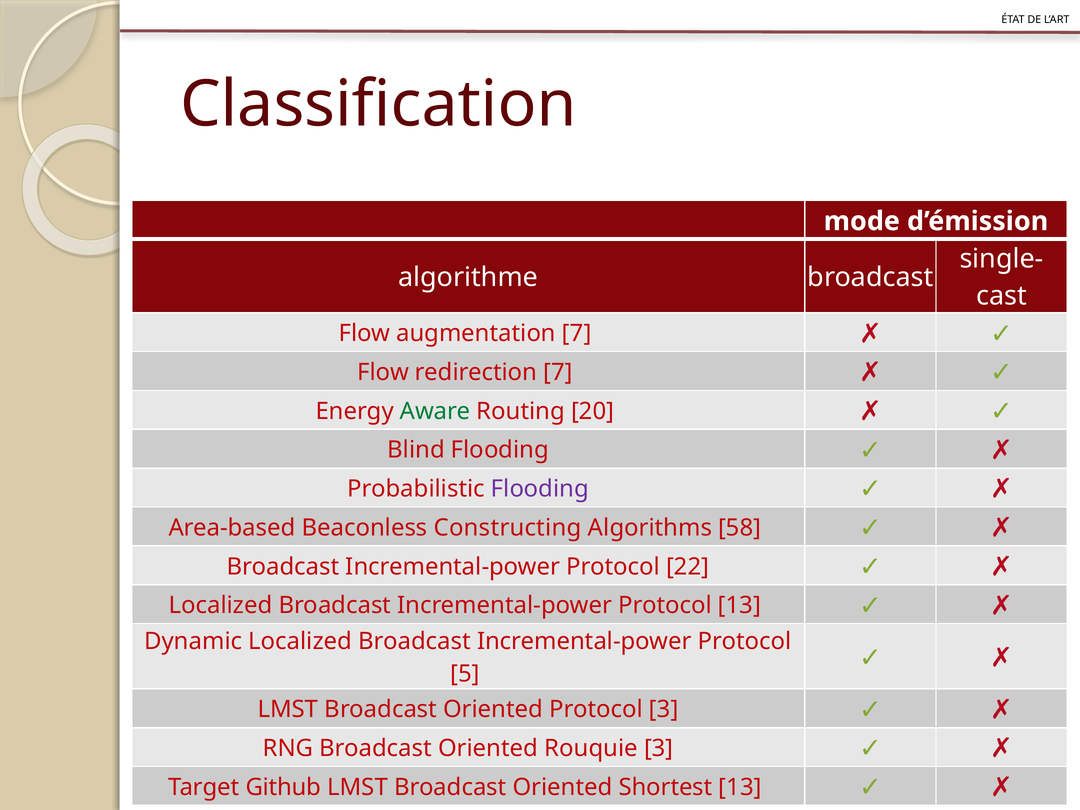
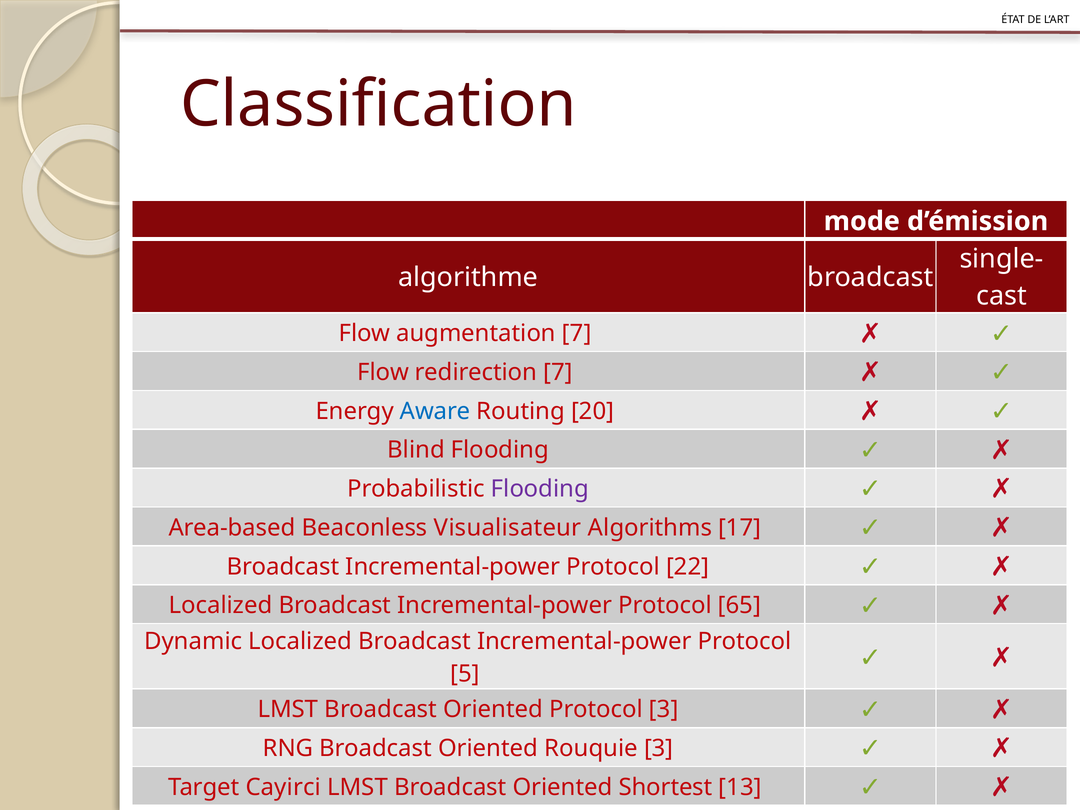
Aware colour: green -> blue
Constructing: Constructing -> Visualisateur
58: 58 -> 17
Protocol 13: 13 -> 65
Github: Github -> Cayirci
